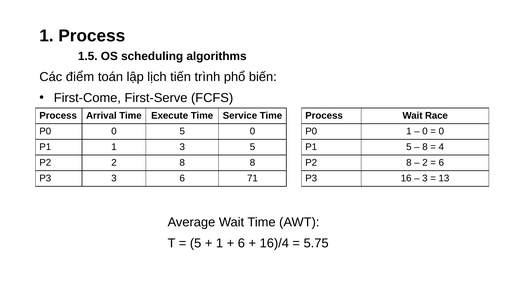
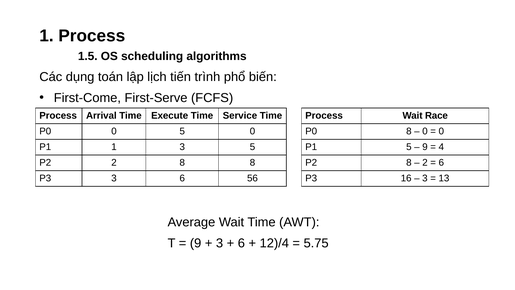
điểm: điểm -> dụng
P0 1: 1 -> 8
8 at (425, 147): 8 -> 9
71: 71 -> 56
5 at (196, 243): 5 -> 9
1 at (220, 243): 1 -> 3
16)/4: 16)/4 -> 12)/4
